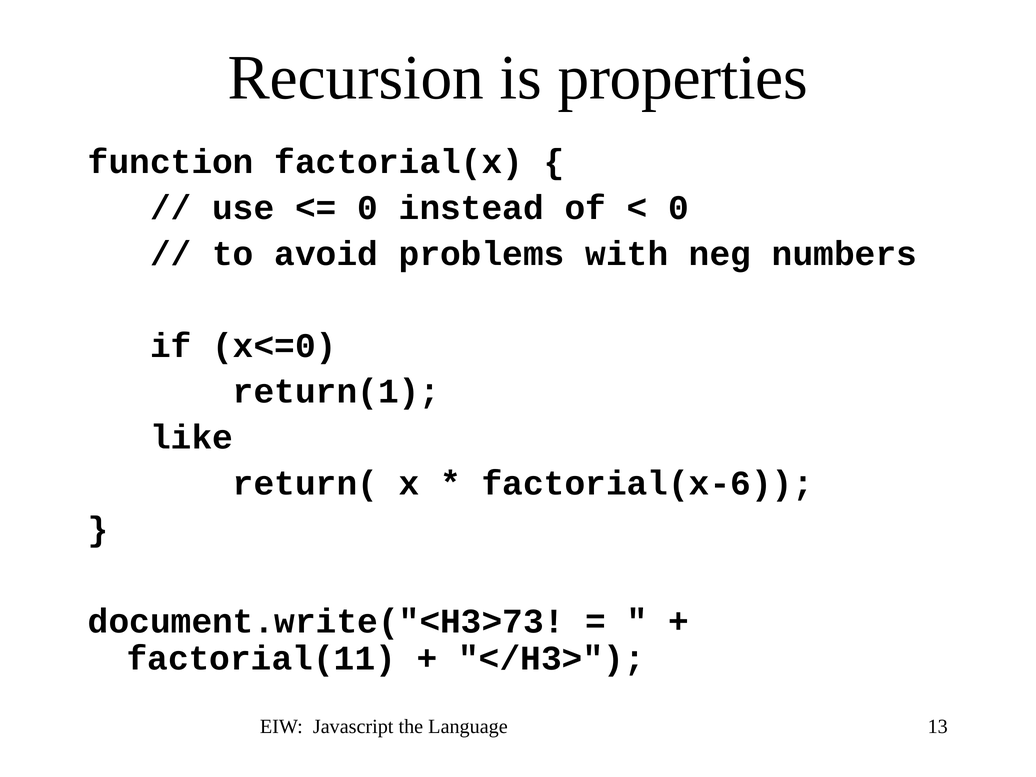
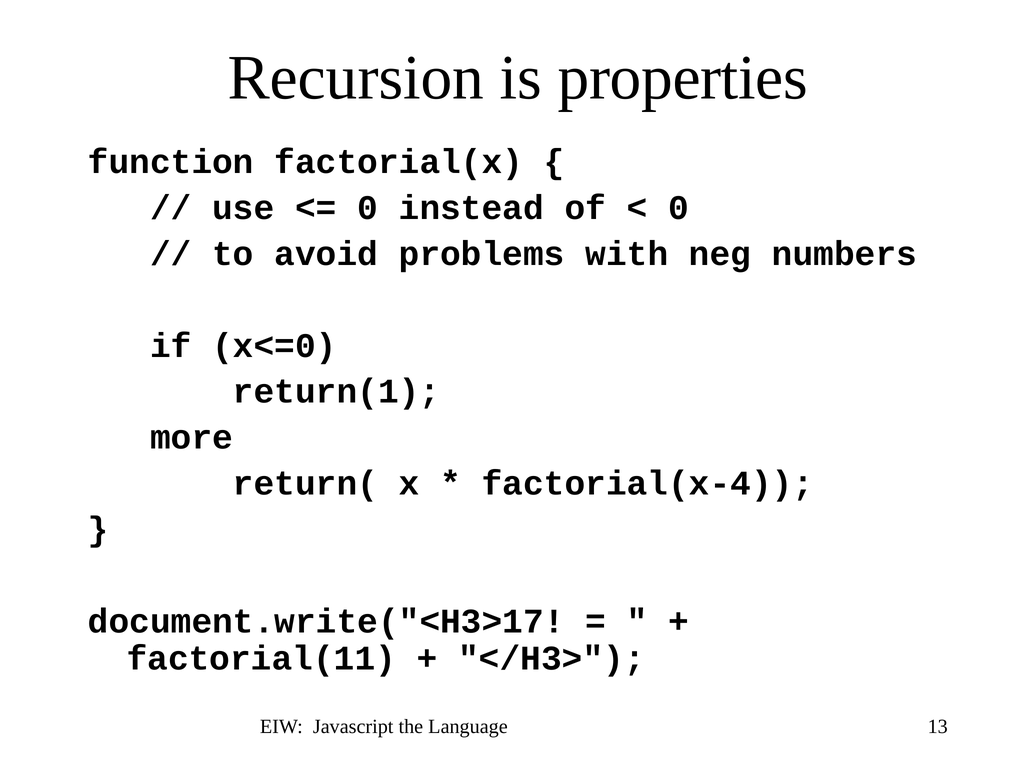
like: like -> more
factorial(x-6: factorial(x-6 -> factorial(x-4
document.write("<H3>73: document.write("<H3>73 -> document.write("<H3>17
